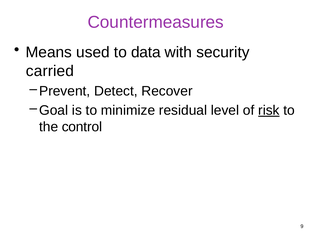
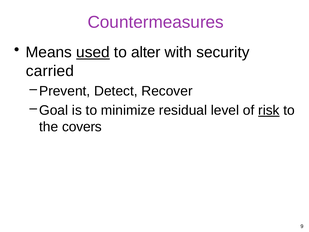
used underline: none -> present
data: data -> alter
control: control -> covers
